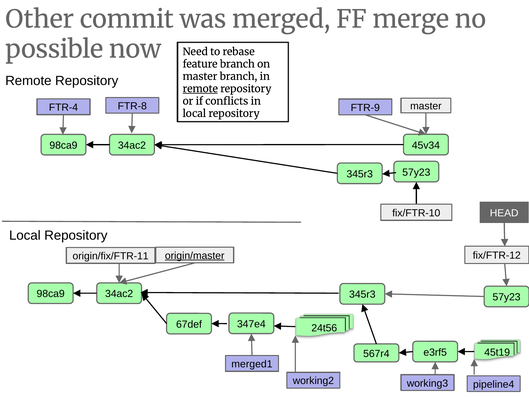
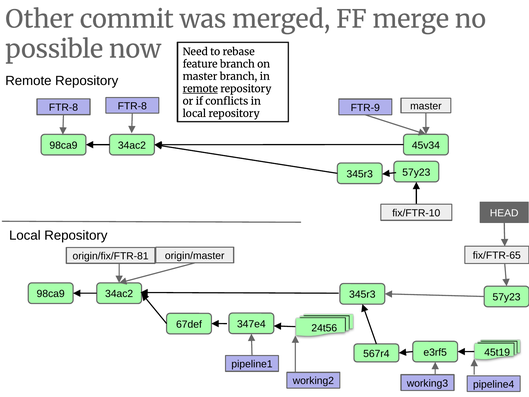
FTR-4 at (63, 107): FTR-4 -> FTR-8
fix/FTR-12: fix/FTR-12 -> fix/FTR-65
origin/master underline: present -> none
origin/fix/FTR-11: origin/fix/FTR-11 -> origin/fix/FTR-81
merged1: merged1 -> pipeline1
